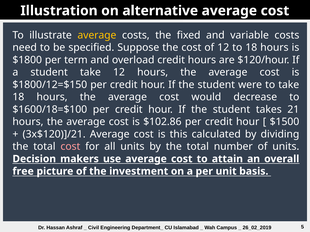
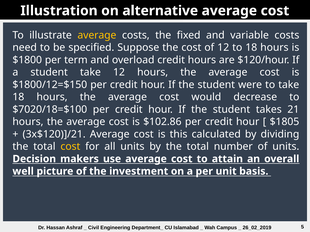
$1600/18=$100: $1600/18=$100 -> $7020/18=$100
$1500: $1500 -> $1805
cost at (70, 147) colour: pink -> yellow
free: free -> well
